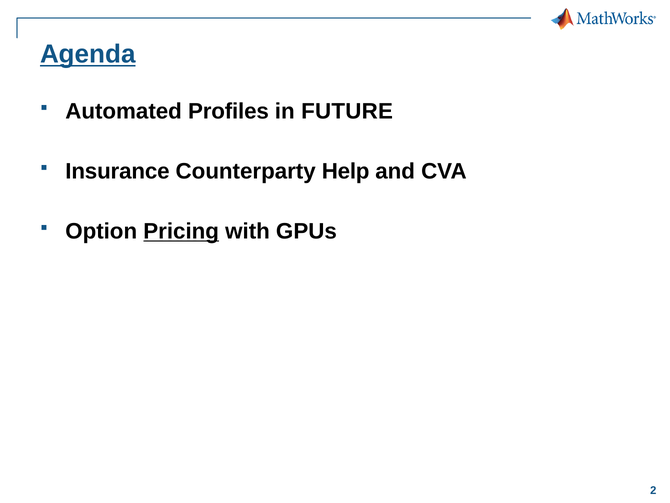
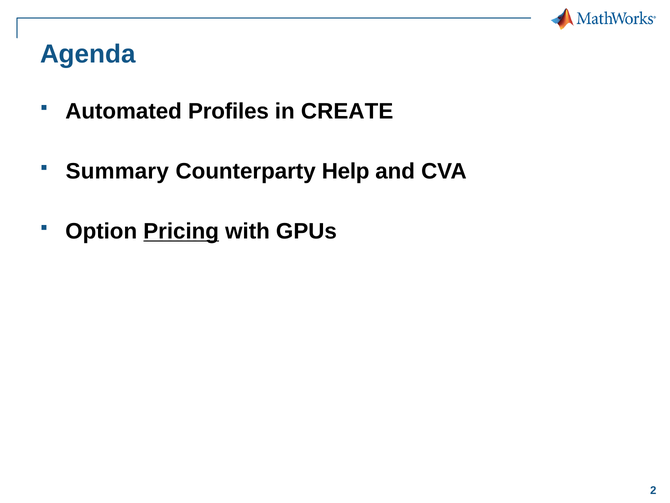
Agenda underline: present -> none
FUTURE: FUTURE -> CREATE
Insurance: Insurance -> Summary
